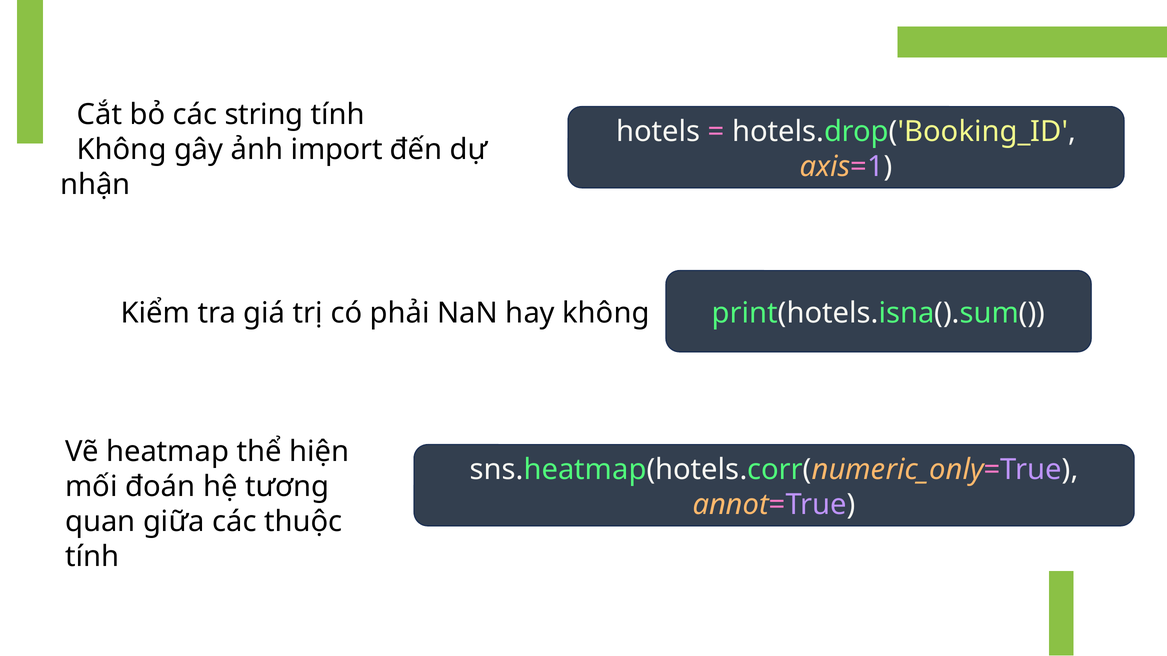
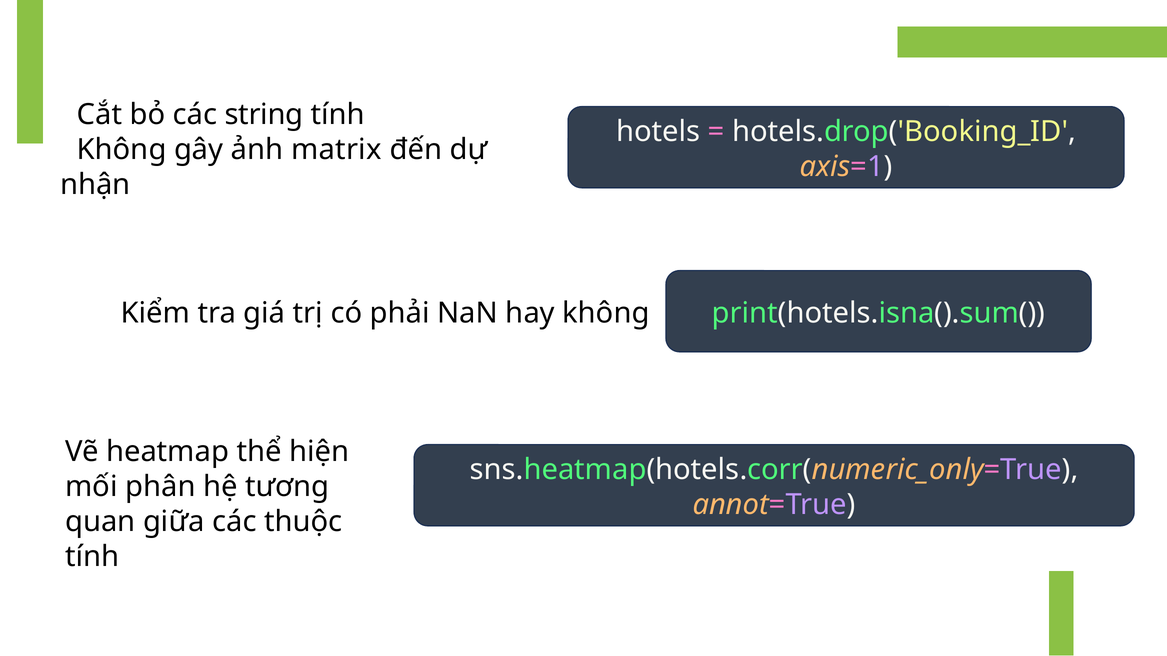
import: import -> matrix
đoán: đoán -> phân
